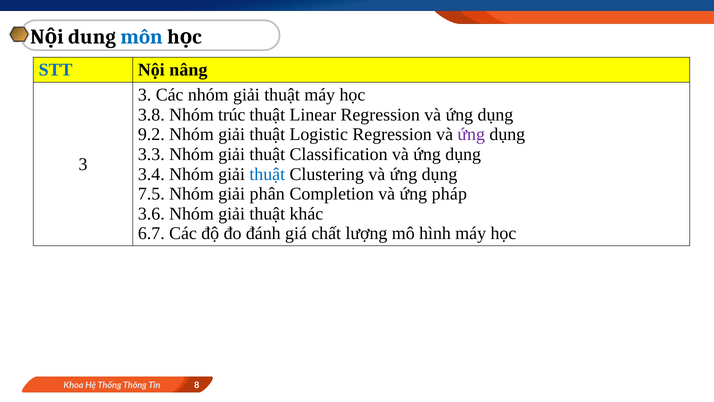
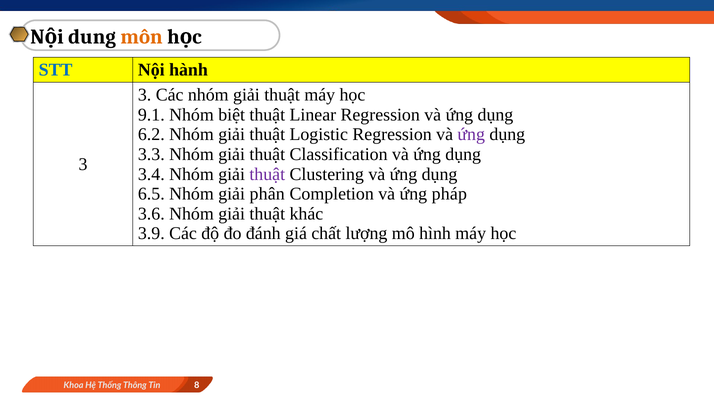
môn colour: blue -> orange
nâng: nâng -> hành
3.8: 3.8 -> 9.1
trúc: trúc -> biệt
9.2: 9.2 -> 6.2
thuật at (267, 174) colour: blue -> purple
7.5: 7.5 -> 6.5
6.7: 6.7 -> 3.9
